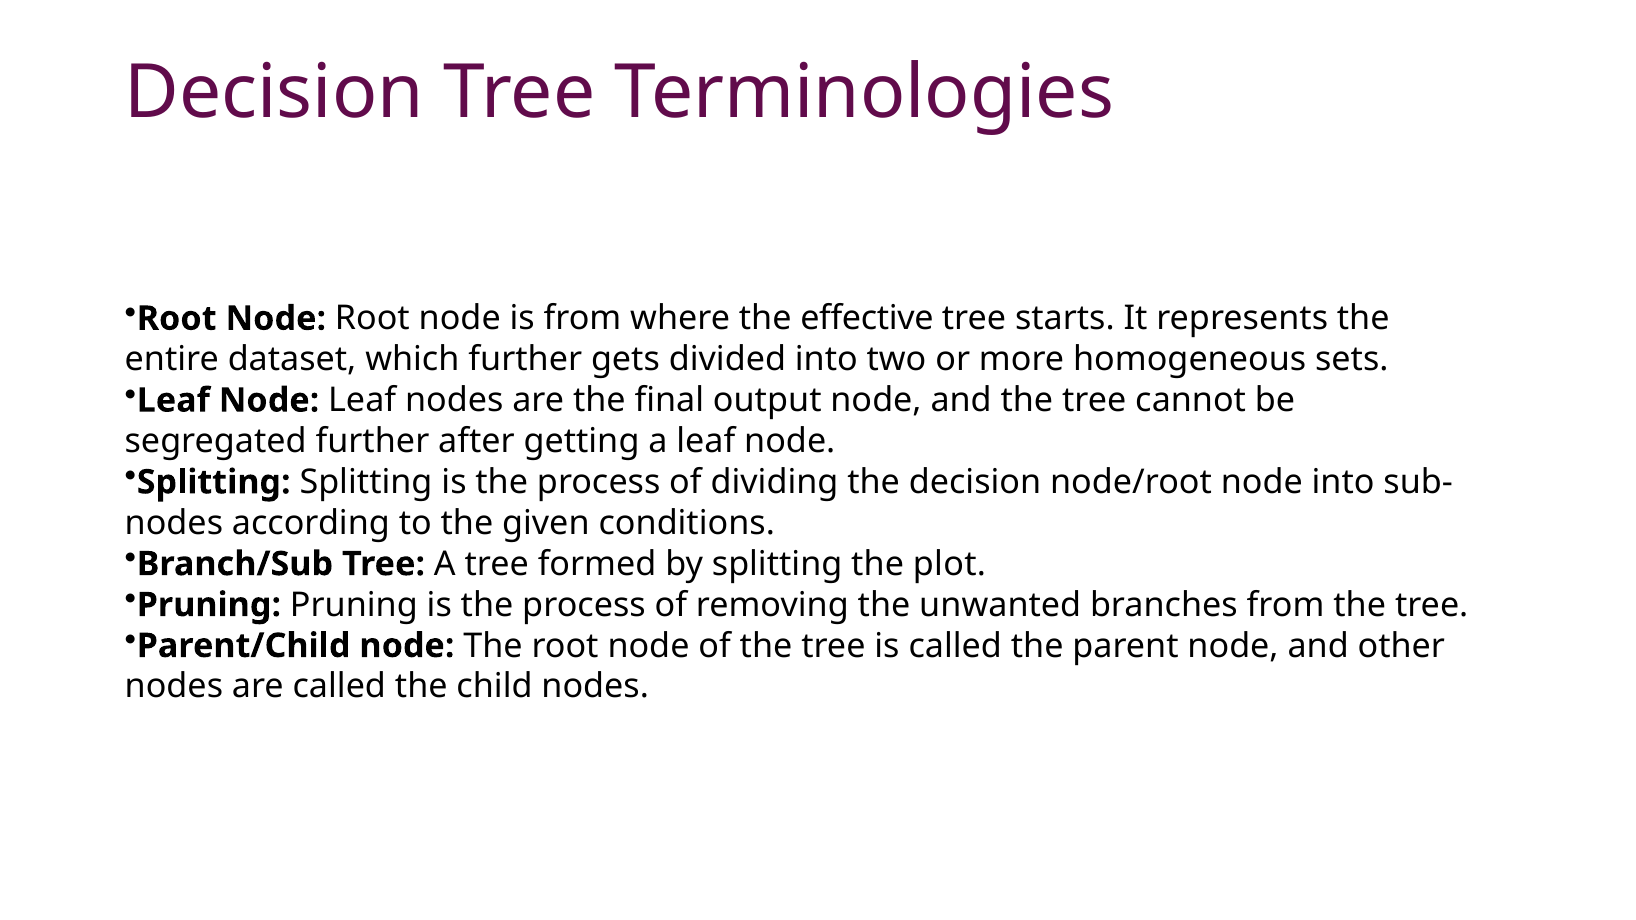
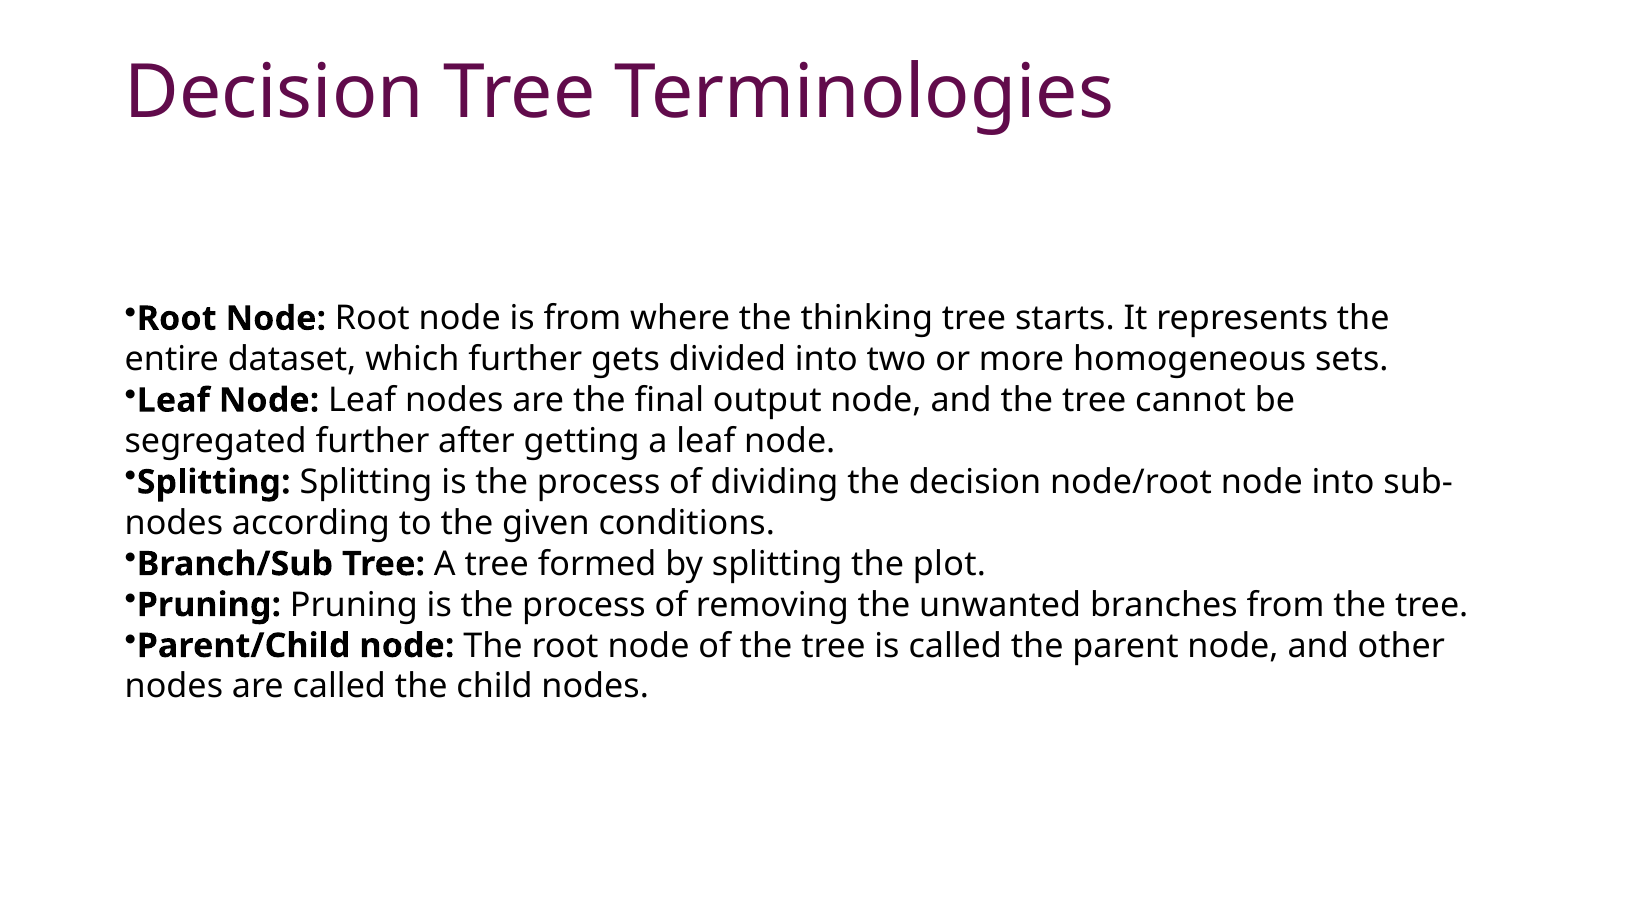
effective: effective -> thinking
